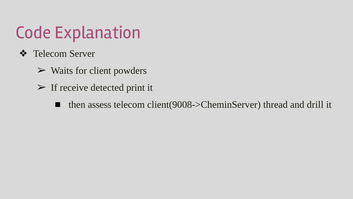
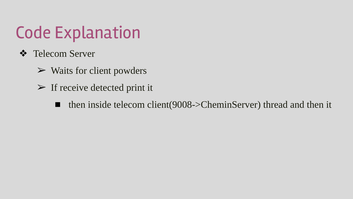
assess: assess -> inside
and drill: drill -> then
